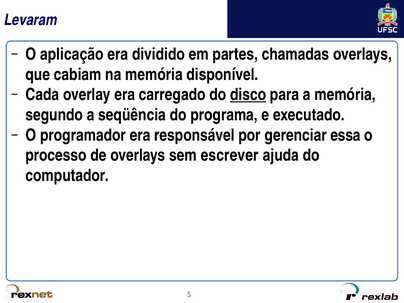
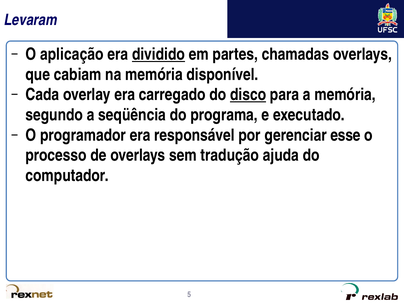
dividido underline: none -> present
essa: essa -> esse
escrever: escrever -> tradução
